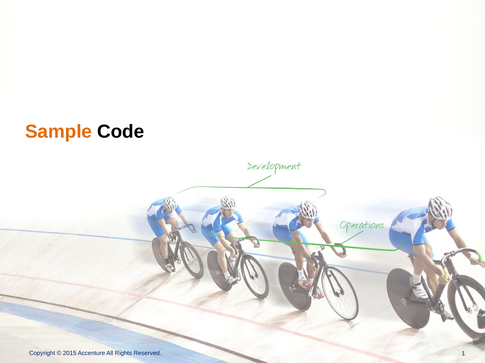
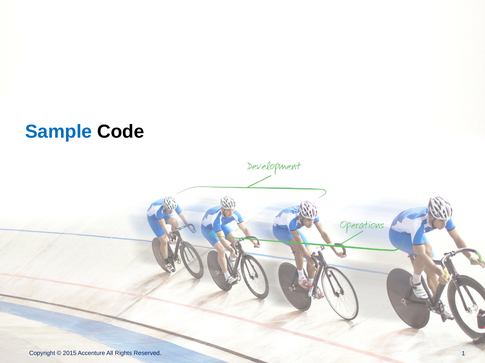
Sample colour: orange -> blue
